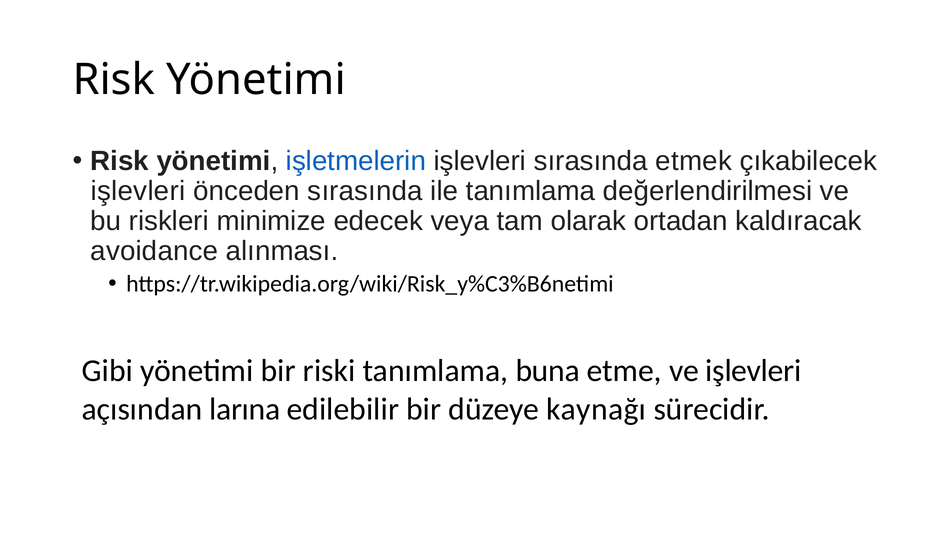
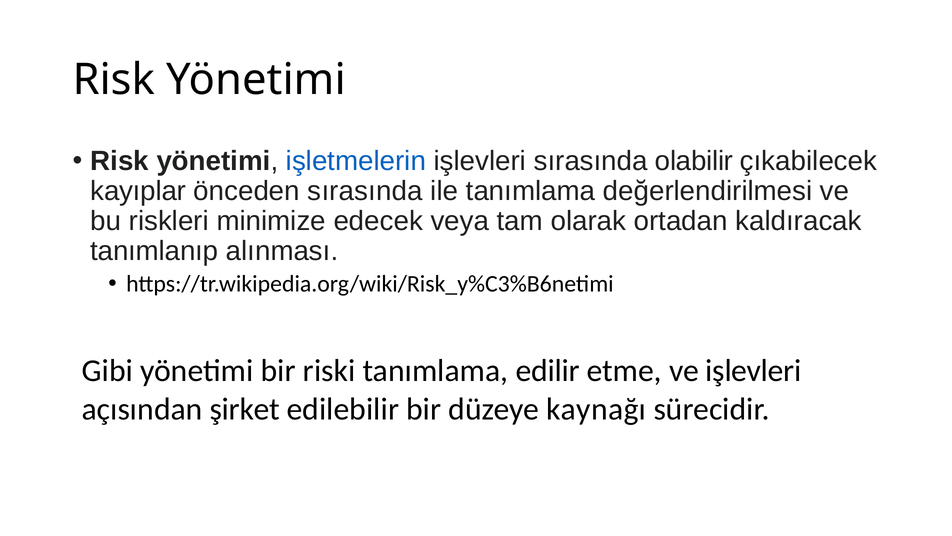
etmek: etmek -> olabilir
işlevleri at (138, 191): işlevleri -> kayıplar
avoidance: avoidance -> tanımlanıp
buna: buna -> edilir
larına: larına -> şirket
